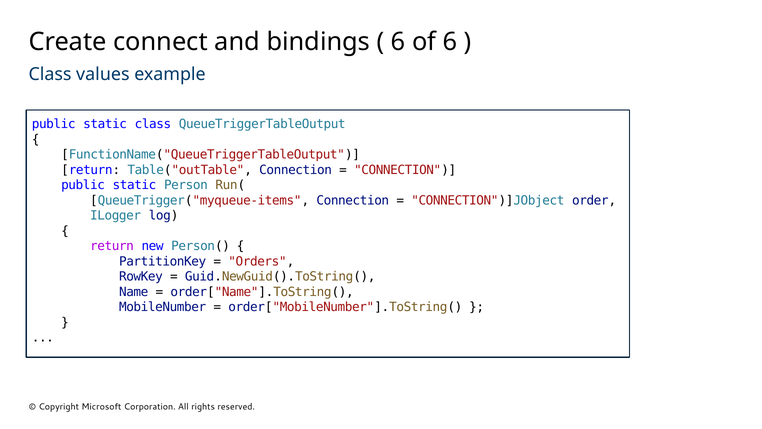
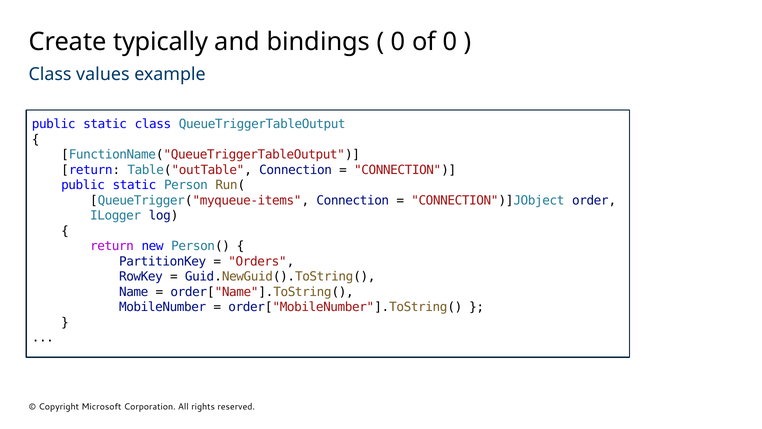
connect: connect -> typically
6 at (398, 42): 6 -> 0
of 6: 6 -> 0
